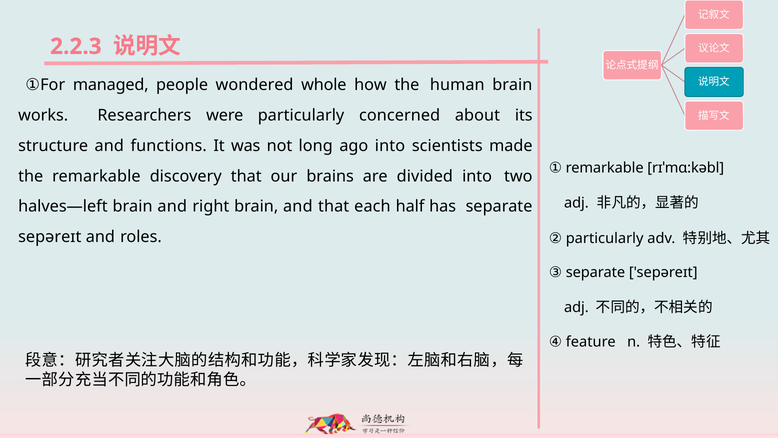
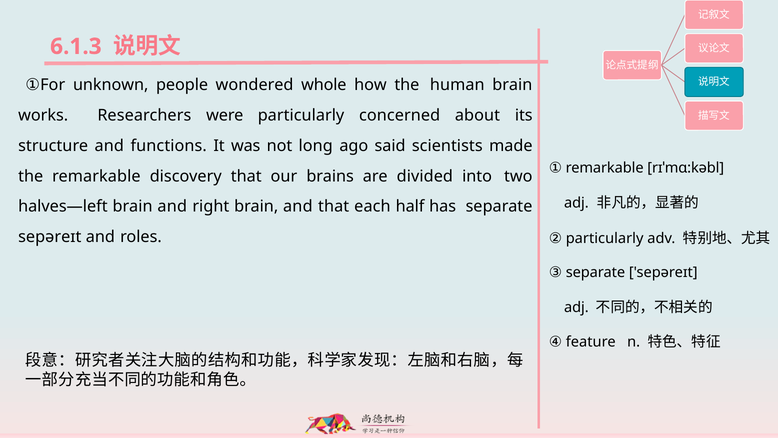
2.2.3: 2.2.3 -> 6.1.3
managed: managed -> unknown
ago into: into -> said
